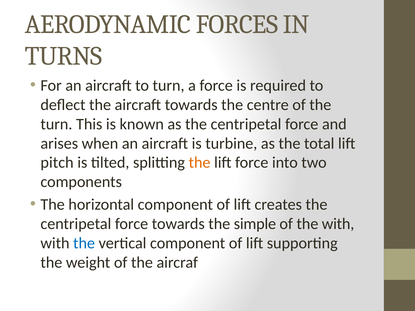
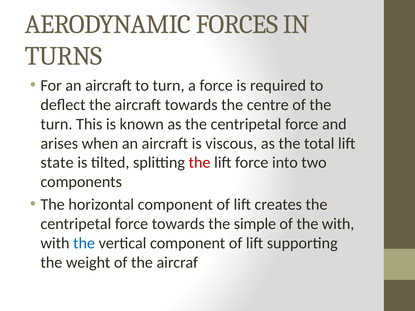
turbine: turbine -> viscous
pitch: pitch -> state
the at (200, 163) colour: orange -> red
